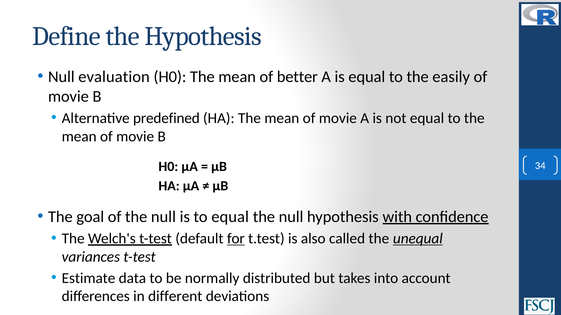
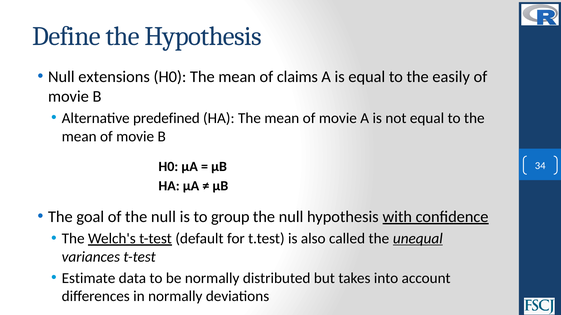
evaluation: evaluation -> extensions
better: better -> claims
to equal: equal -> group
for underline: present -> none
in different: different -> normally
